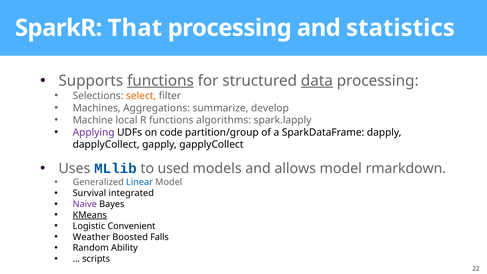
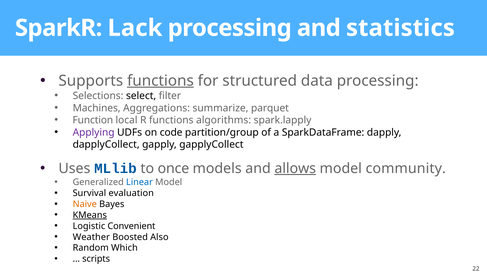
That: That -> Lack
data underline: present -> none
select colour: orange -> black
develop: develop -> parquet
Machine: Machine -> Function
used: used -> once
allows underline: none -> present
rmarkdown: rmarkdown -> community
integrated: integrated -> evaluation
Naive colour: purple -> orange
Falls: Falls -> Also
Ability: Ability -> Which
